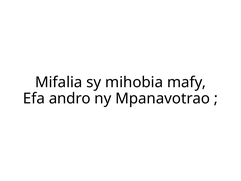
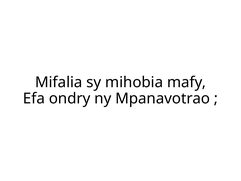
andro: andro -> ondry
